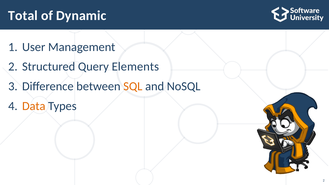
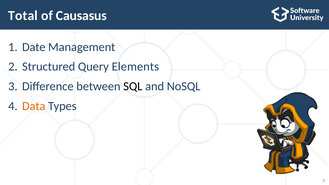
Dynamic: Dynamic -> Causasus
User: User -> Date
SQL colour: orange -> black
